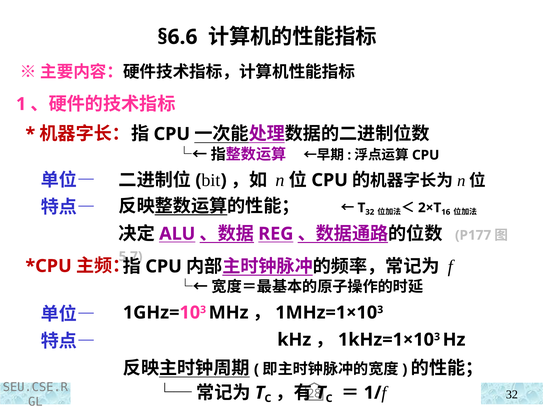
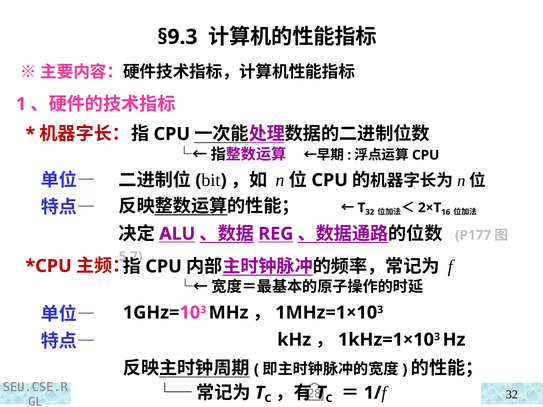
§6.6: §6.6 -> §9.3
